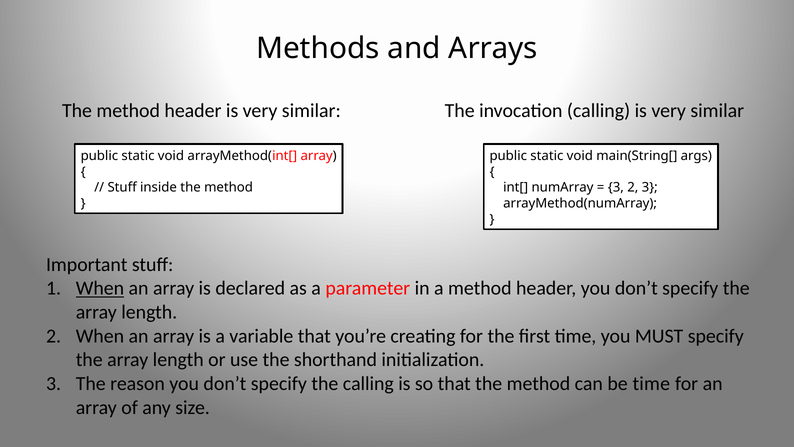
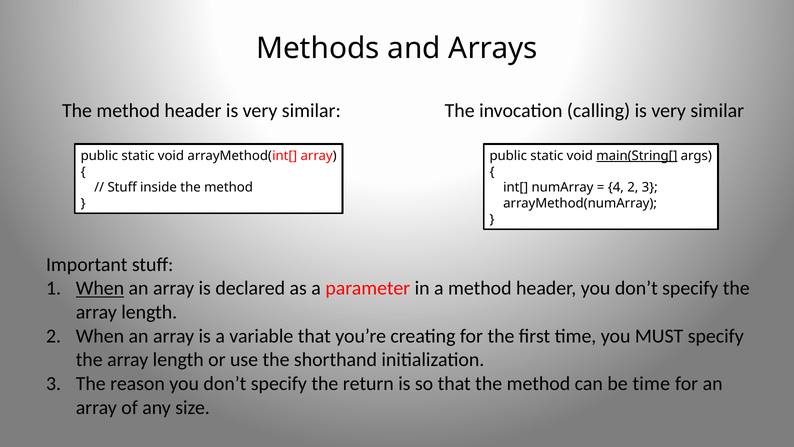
main(String[ underline: none -> present
3 at (616, 187): 3 -> 4
the calling: calling -> return
